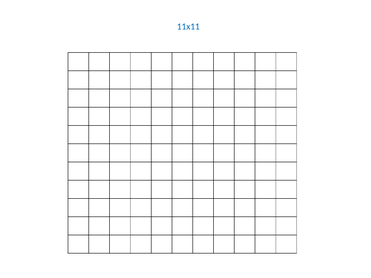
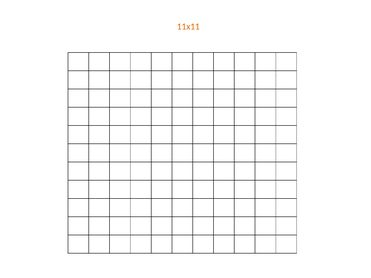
11x11 colour: blue -> orange
